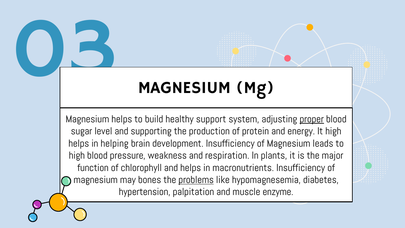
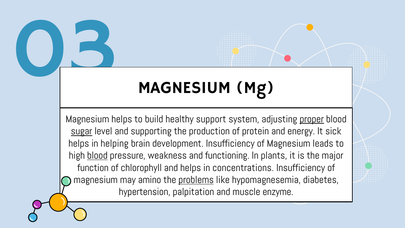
sugar underline: none -> present
It high: high -> sick
blood at (97, 155) underline: none -> present
respiration: respiration -> functioning
macronutrients: macronutrients -> concentrations
bones: bones -> amino
